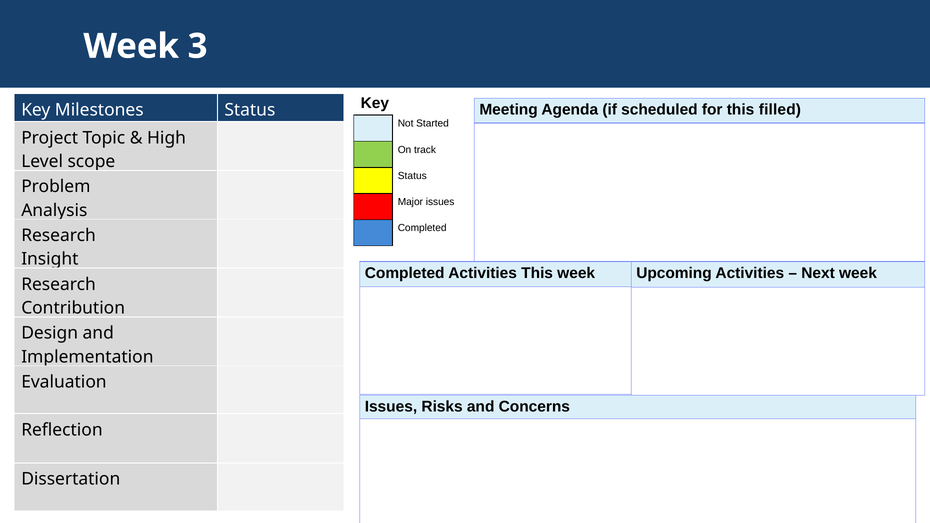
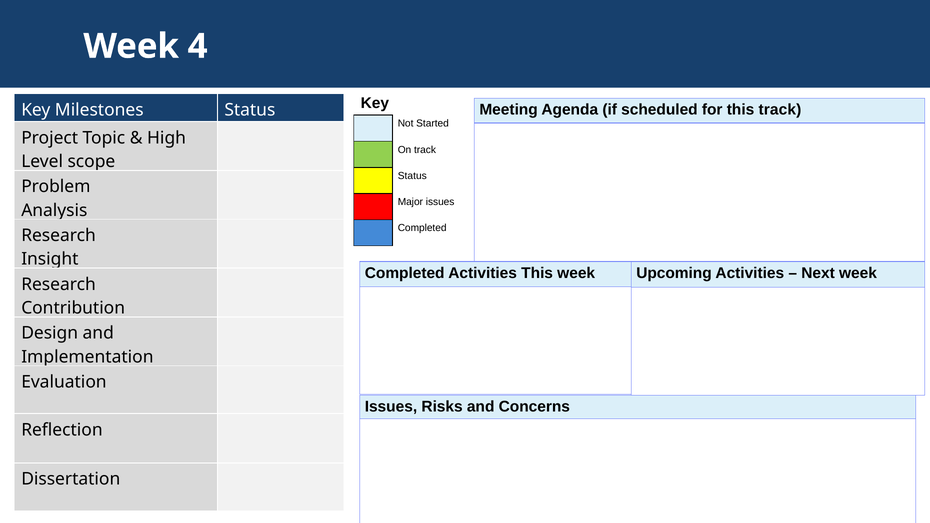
3: 3 -> 4
this filled: filled -> track
